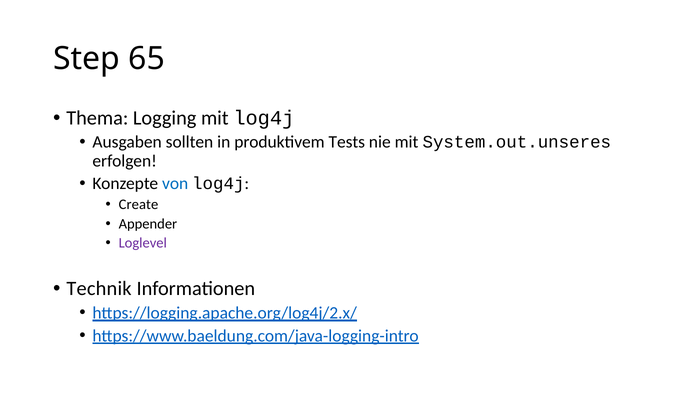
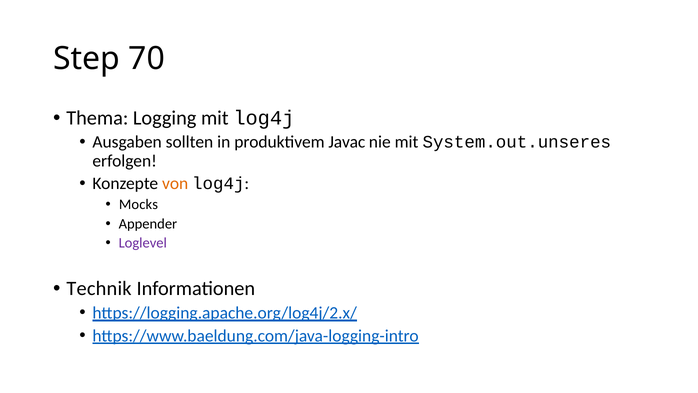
65: 65 -> 70
Tests: Tests -> Javac
von colour: blue -> orange
Create: Create -> Mocks
